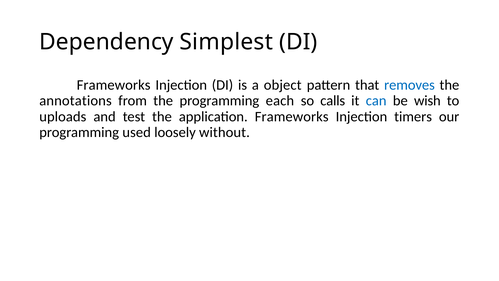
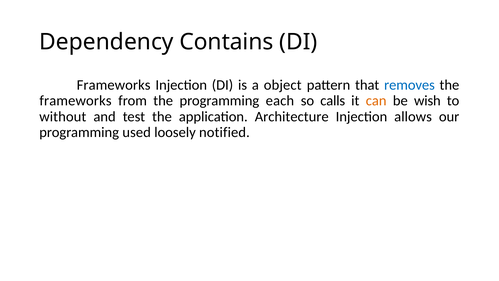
Simplest: Simplest -> Contains
annotations at (76, 101): annotations -> frameworks
can colour: blue -> orange
uploads: uploads -> without
application Frameworks: Frameworks -> Architecture
timers: timers -> allows
without: without -> notified
